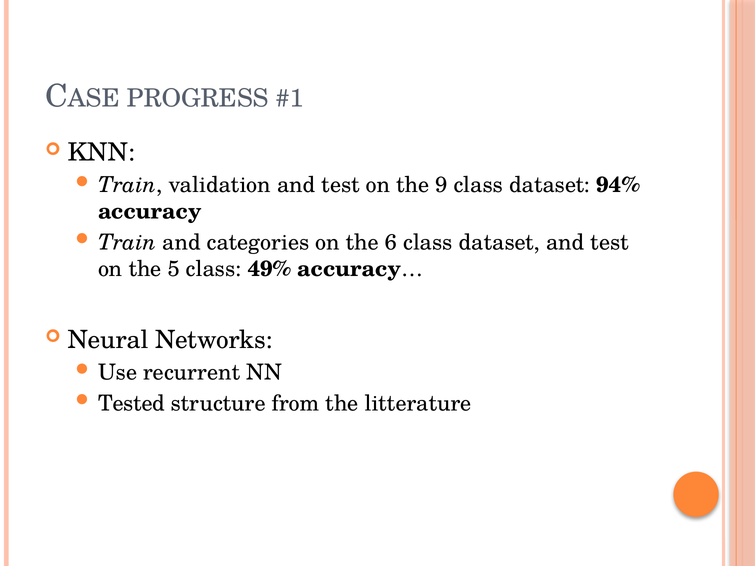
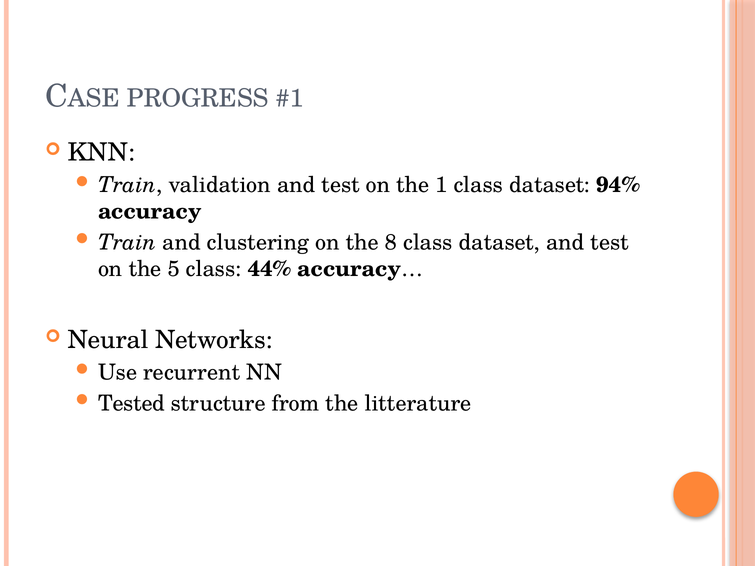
9: 9 -> 1
categories: categories -> clustering
6: 6 -> 8
49%: 49% -> 44%
